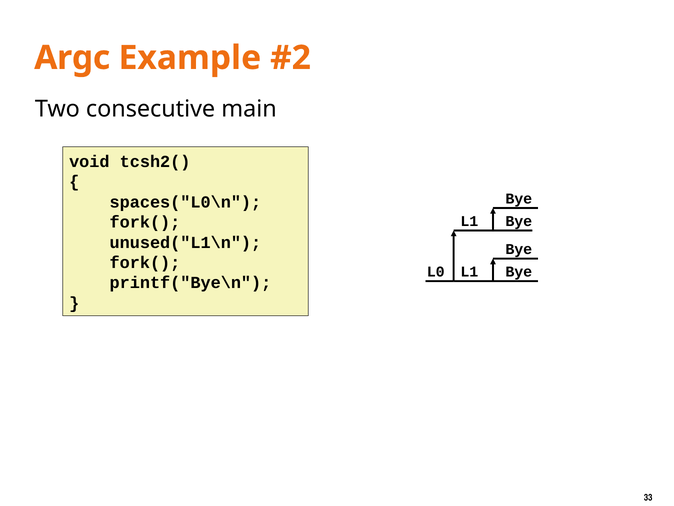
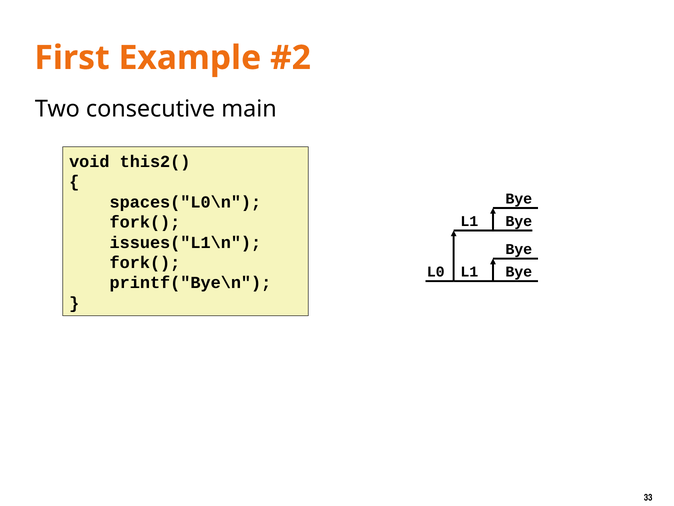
Argc: Argc -> First
tcsh2(: tcsh2( -> this2(
unused("L1\n: unused("L1\n -> issues("L1\n
